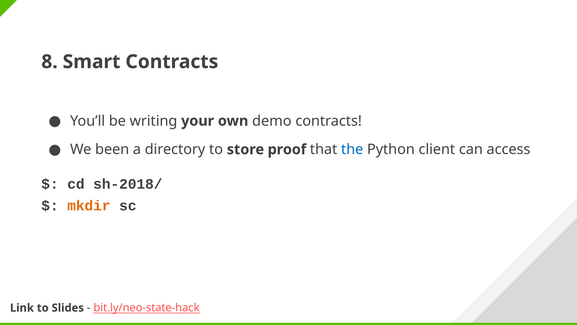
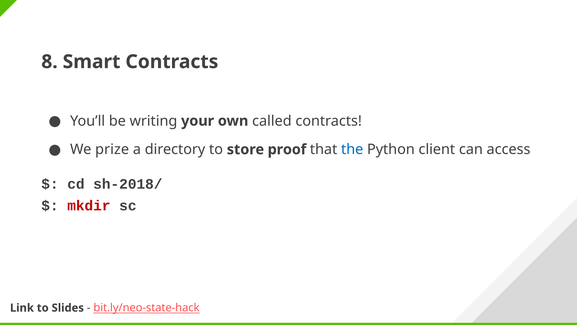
demo: demo -> called
been: been -> prize
mkdir colour: orange -> red
